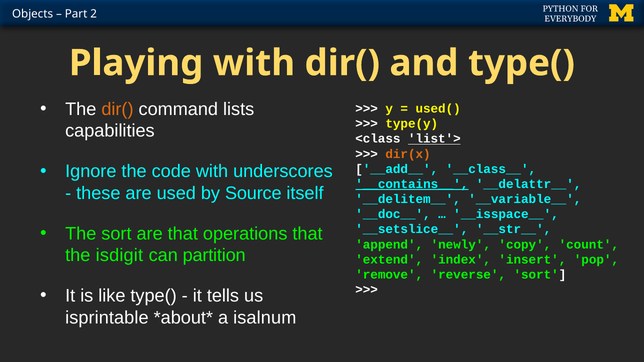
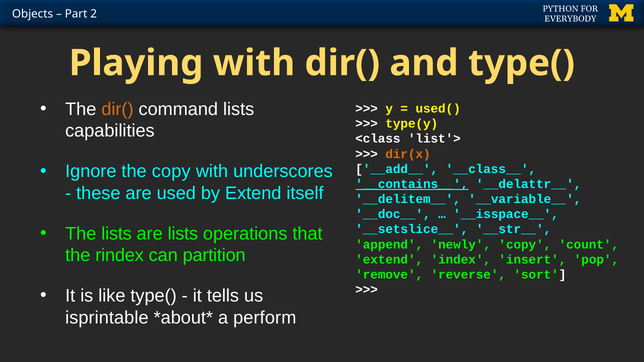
list'> underline: present -> none
the code: code -> copy
by Source: Source -> Extend
The sort: sort -> lists
are that: that -> lists
isdigit: isdigit -> rindex
isalnum: isalnum -> perform
